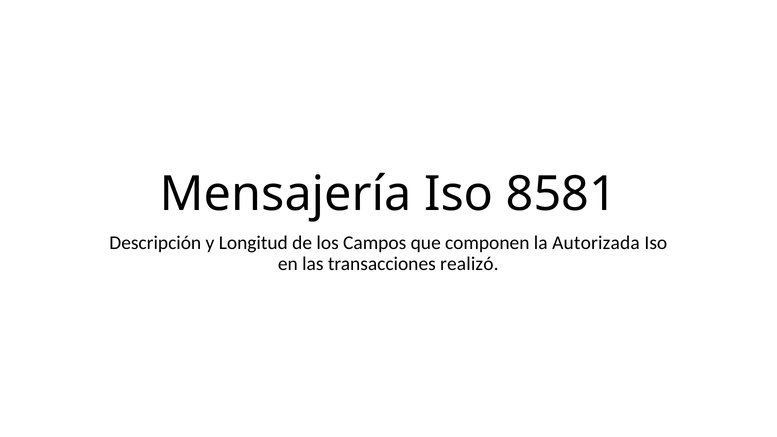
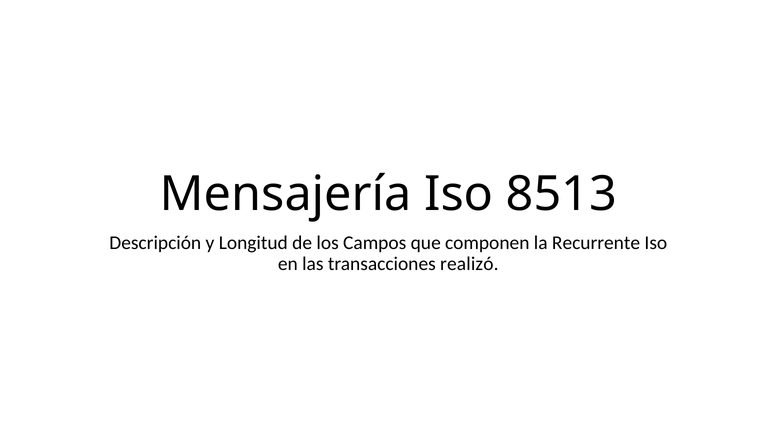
8581: 8581 -> 8513
Autorizada: Autorizada -> Recurrente
